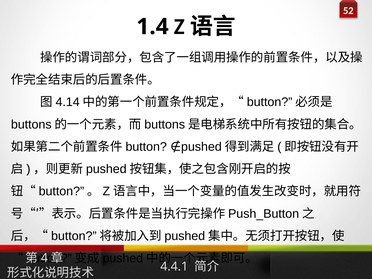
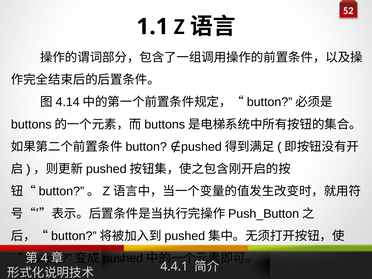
1.4: 1.4 -> 1.1
